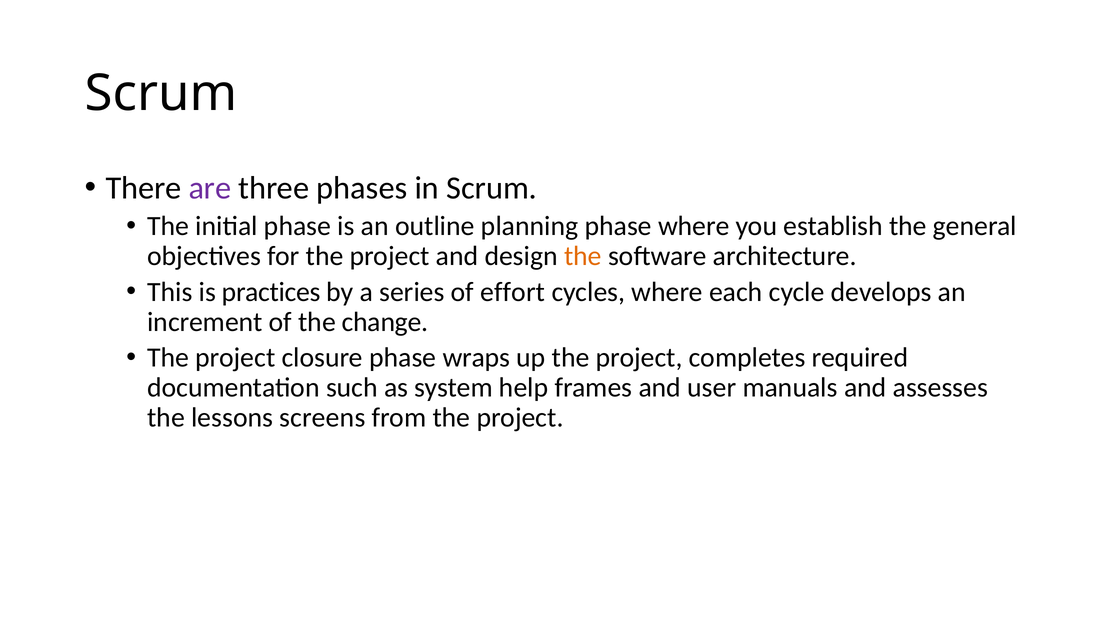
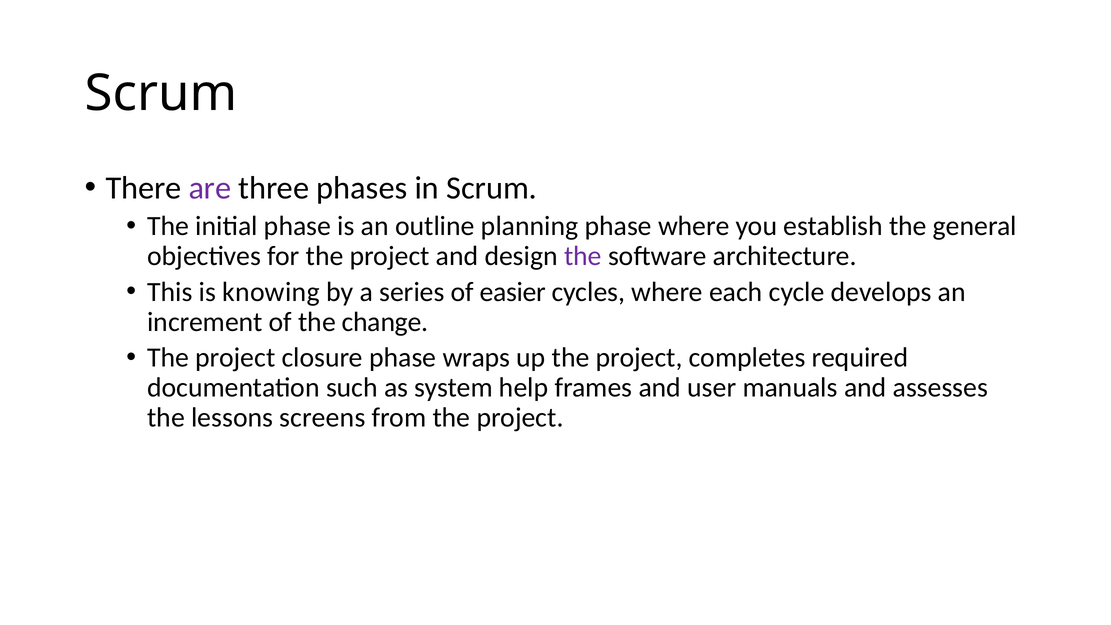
the at (583, 256) colour: orange -> purple
practices: practices -> knowing
effort: effort -> easier
